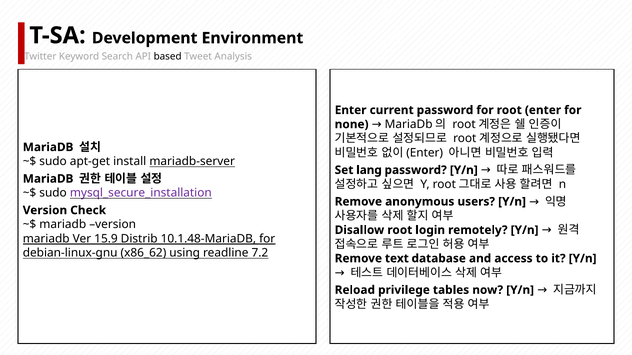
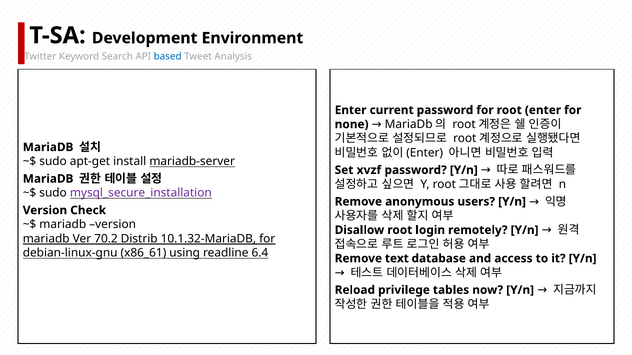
based colour: black -> blue
lang: lang -> xvzf
15.9: 15.9 -> 70.2
10.1.48-MariaDB: 10.1.48-MariaDB -> 10.1.32-MariaDB
x86_62: x86_62 -> x86_61
7.2: 7.2 -> 6.4
